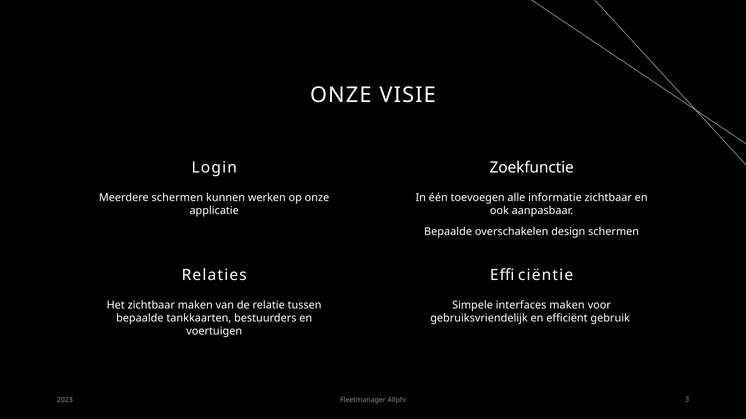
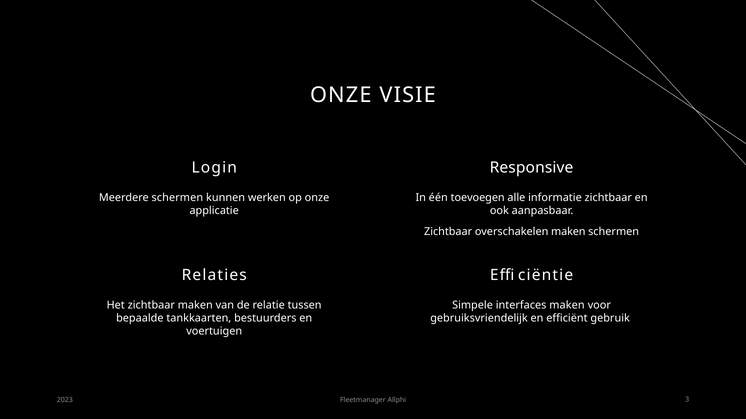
Zoekfunctie: Zoekfunctie -> Responsive
Bepaalde at (448, 232): Bepaalde -> Zichtbaar
overschakelen design: design -> maken
